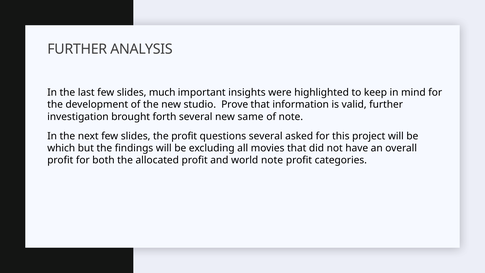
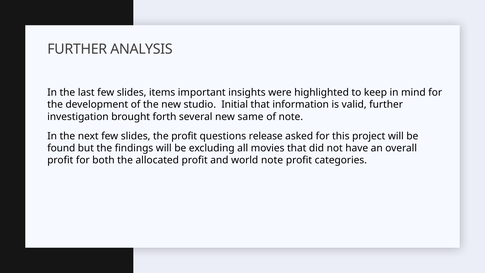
much: much -> items
Prove: Prove -> Initial
questions several: several -> release
which: which -> found
